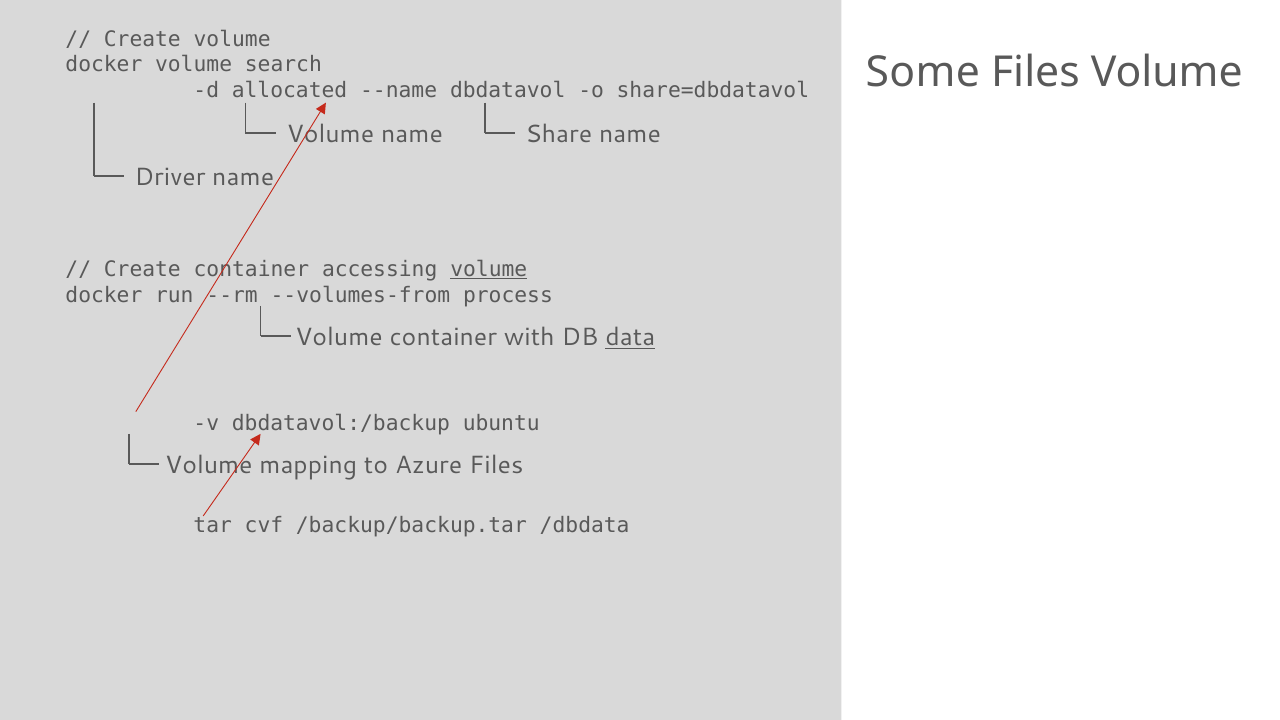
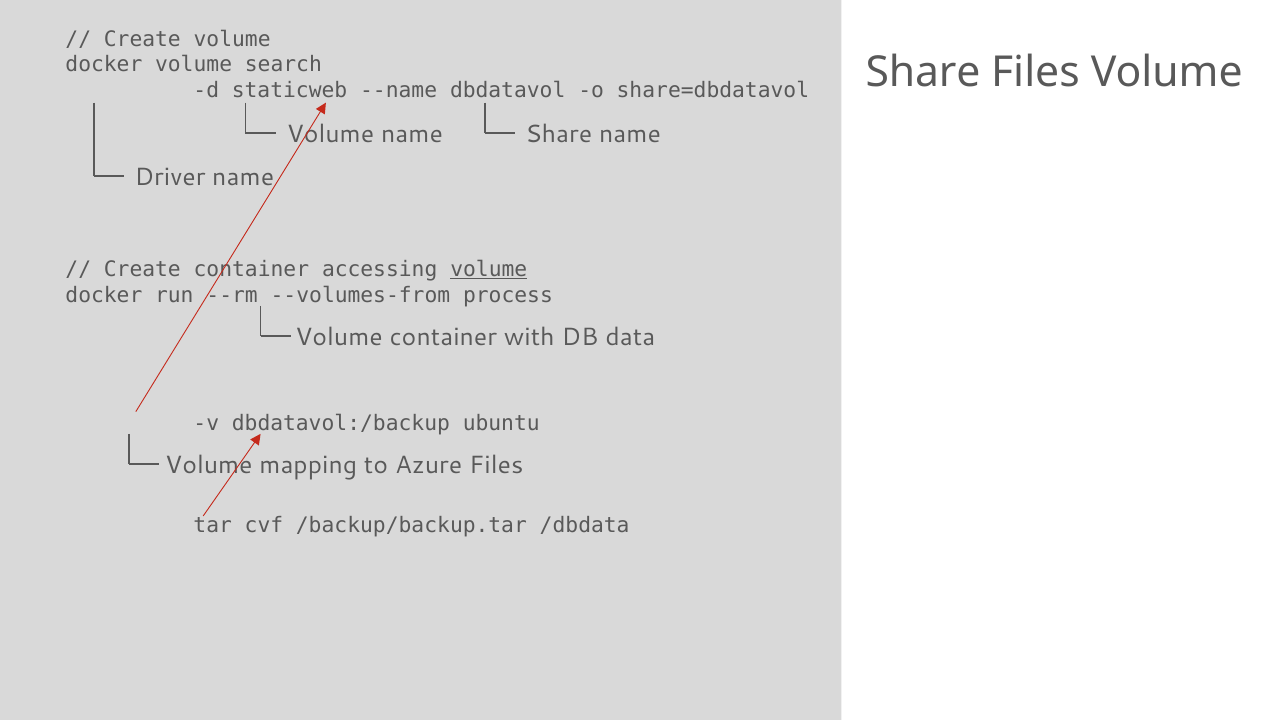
Some at (923, 72): Some -> Share
allocated: allocated -> staticweb
data underline: present -> none
